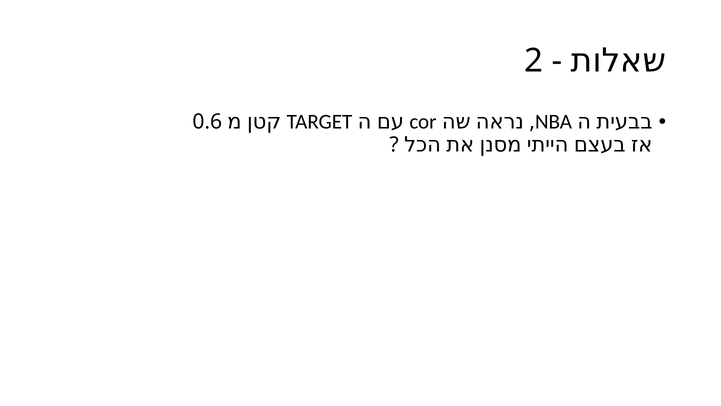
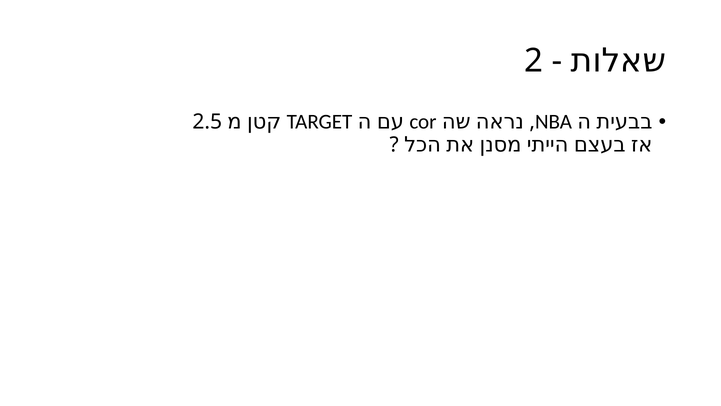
0.6: 0.6 -> 2.5
